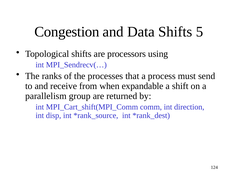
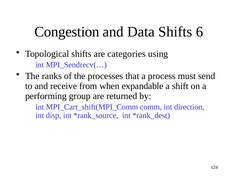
5: 5 -> 6
processors: processors -> categories
parallelism: parallelism -> performing
